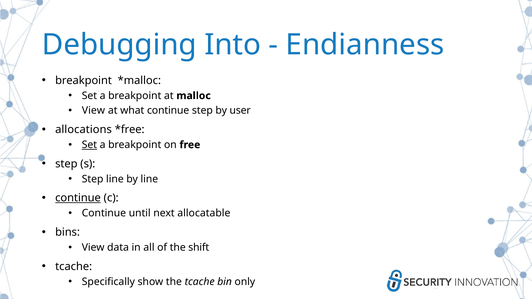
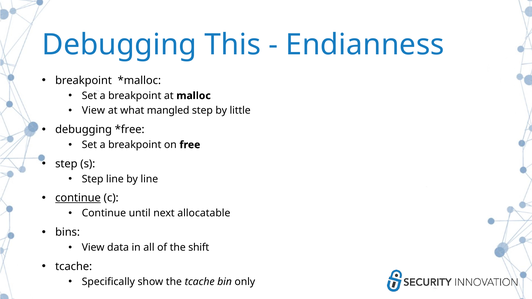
Into: Into -> This
what continue: continue -> mangled
user: user -> little
allocations at (84, 130): allocations -> debugging
Set at (89, 145) underline: present -> none
